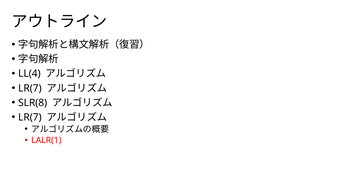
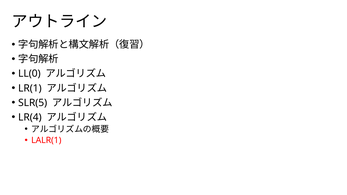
LL(4: LL(4 -> LL(0
LR(7 at (30, 88): LR(7 -> LR(1
SLR(8: SLR(8 -> SLR(5
LR(7 at (30, 117): LR(7 -> LR(4
